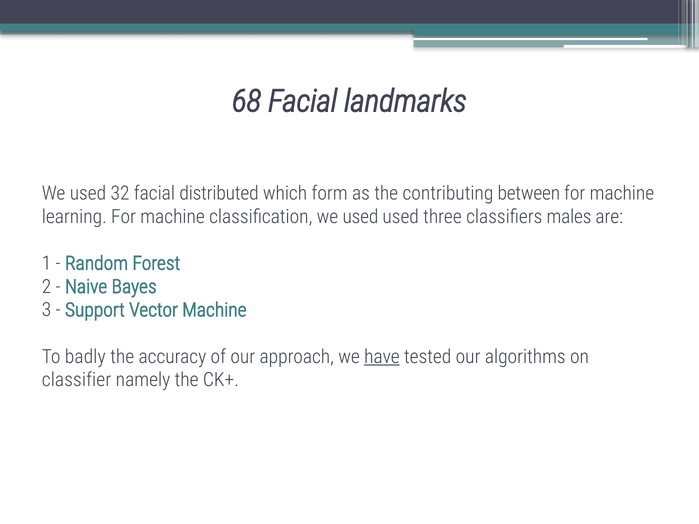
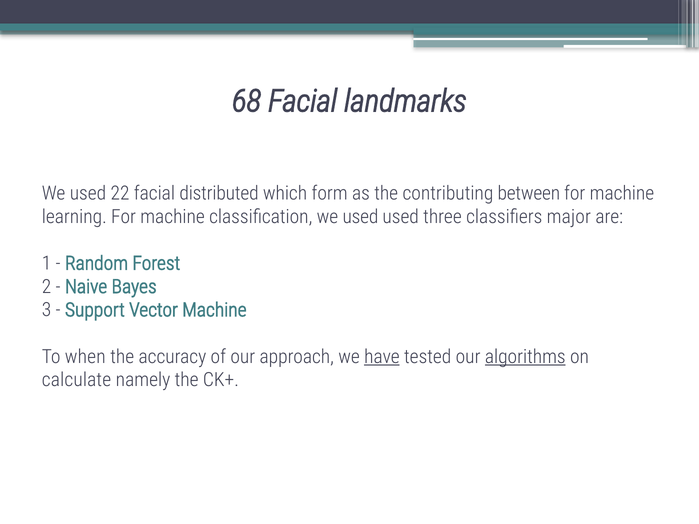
32: 32 -> 22
males: males -> major
badly: badly -> when
algorithms underline: none -> present
classifier: classifier -> calculate
